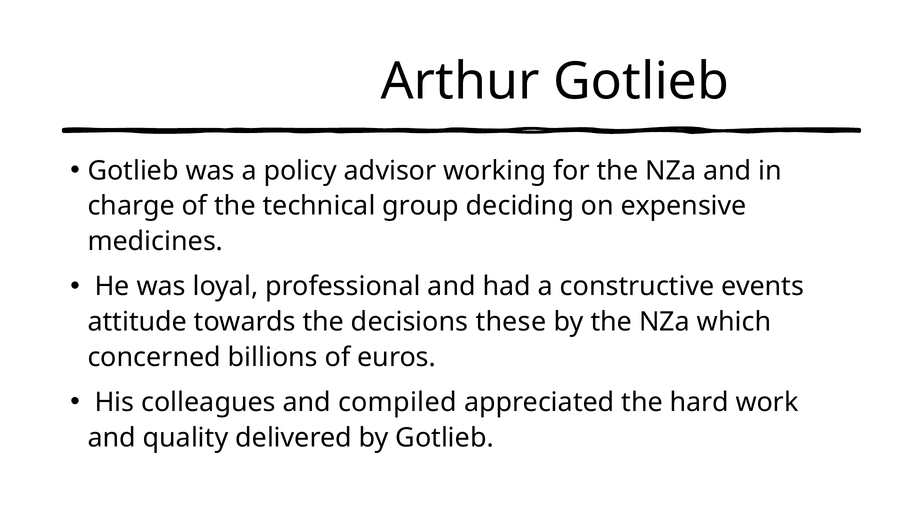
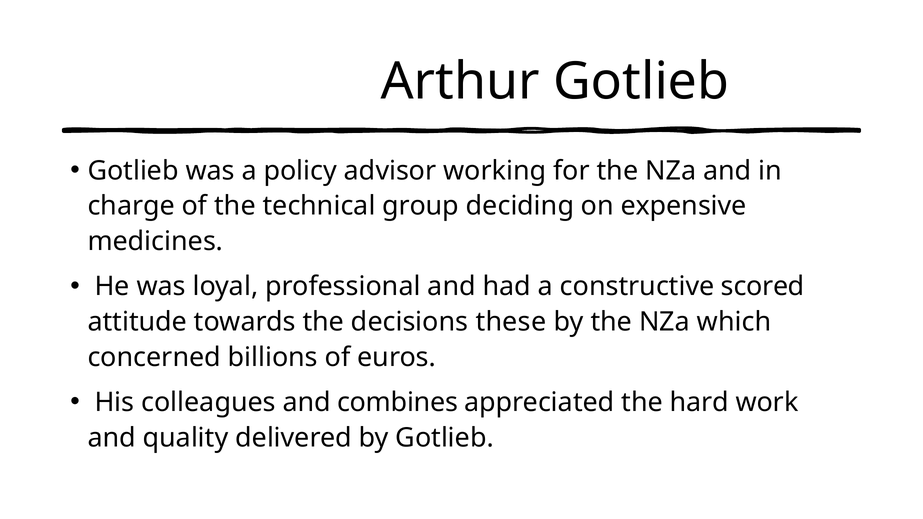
events: events -> scored
compiled: compiled -> combines
